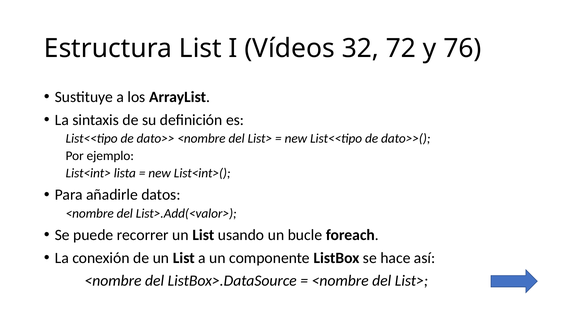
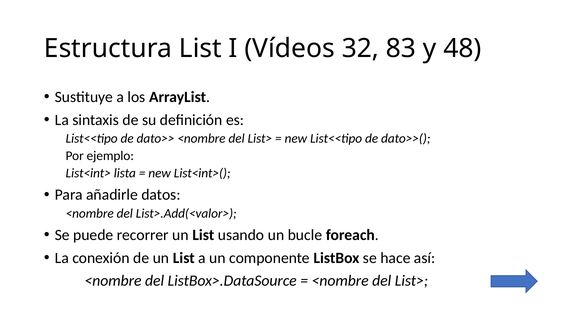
72: 72 -> 83
76: 76 -> 48
